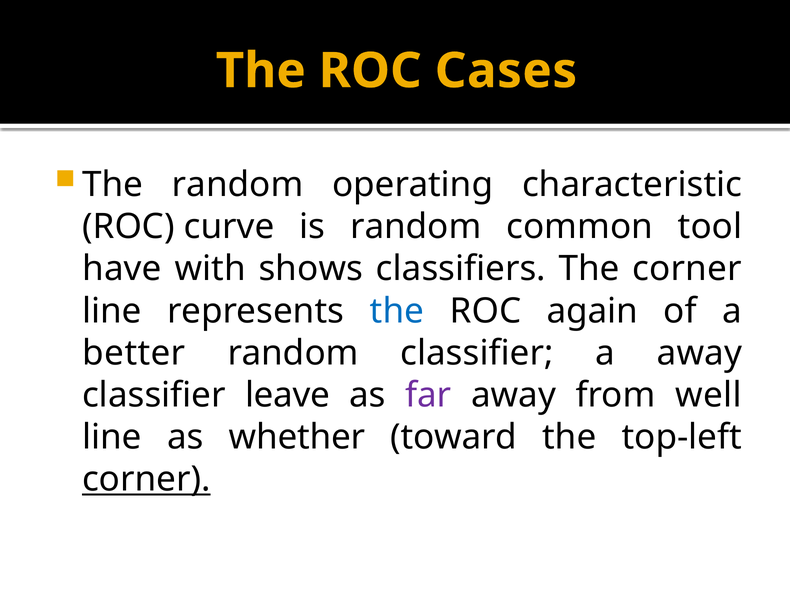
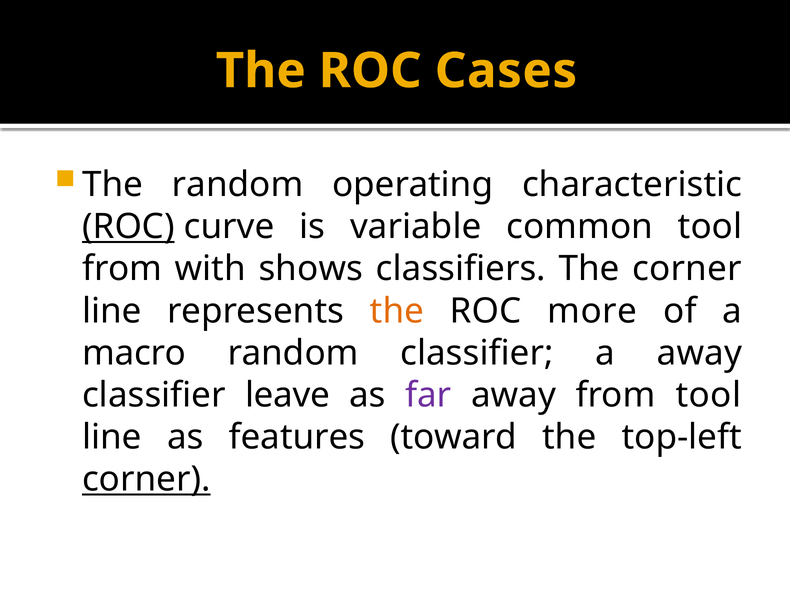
ROC at (128, 227) underline: none -> present
is random: random -> variable
have at (122, 269): have -> from
the at (397, 311) colour: blue -> orange
again: again -> more
better: better -> macro
from well: well -> tool
whether: whether -> features
